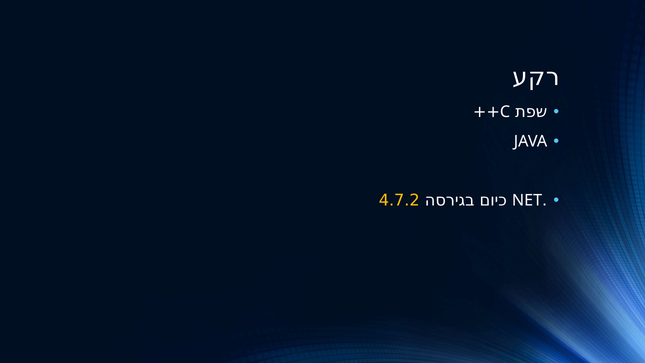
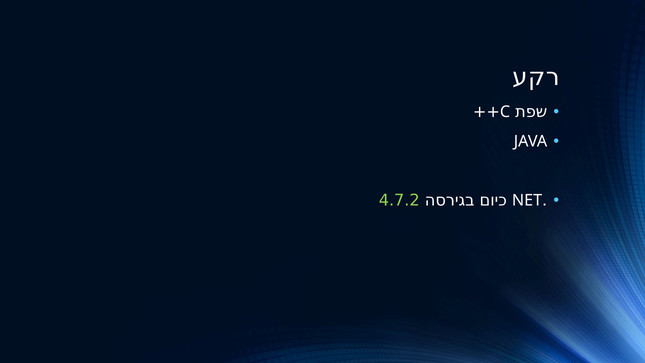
4.7.2 colour: yellow -> light green
